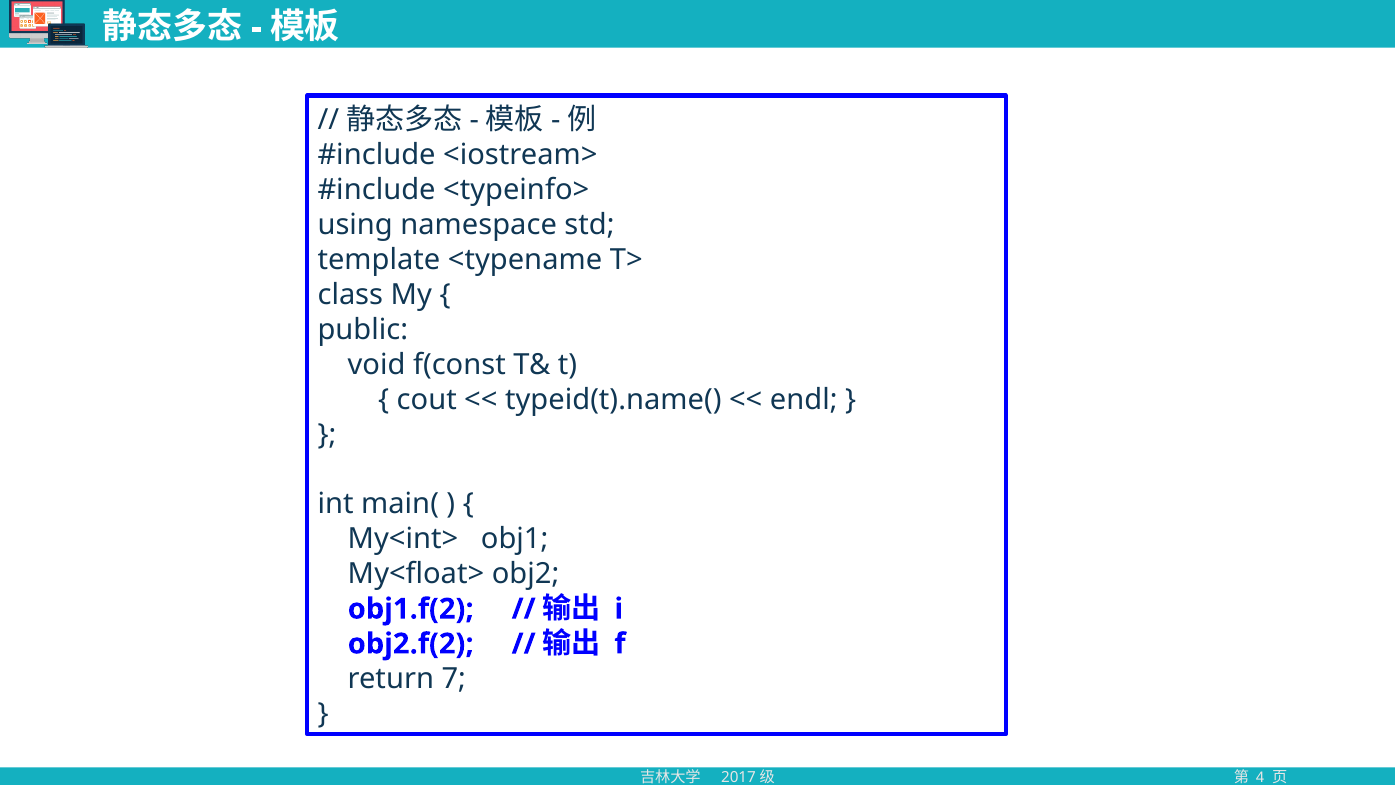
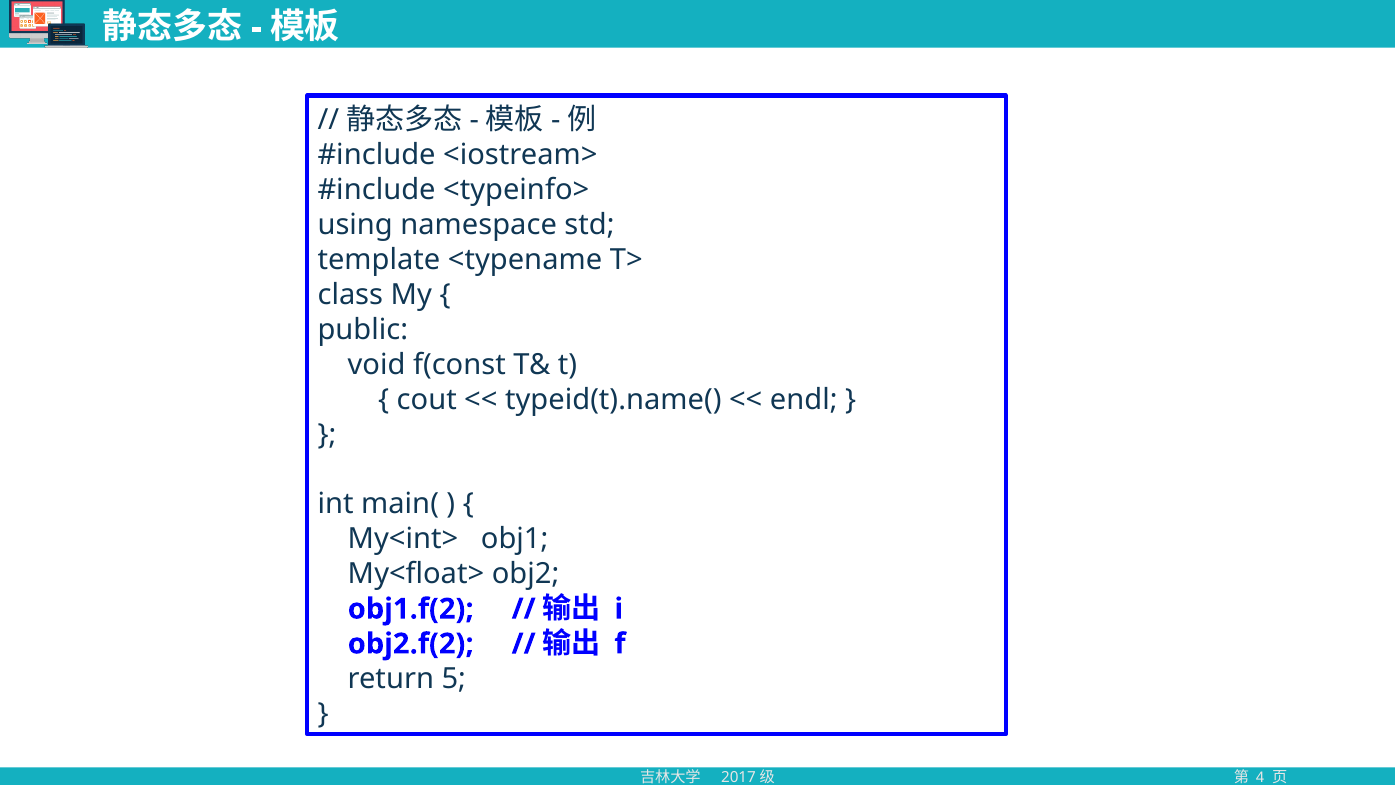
7: 7 -> 5
